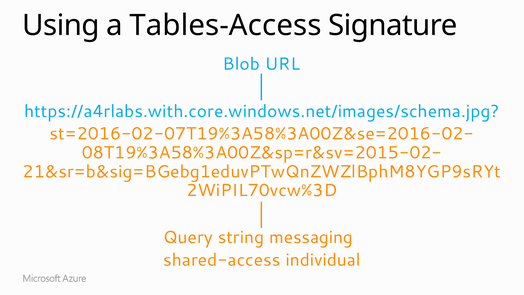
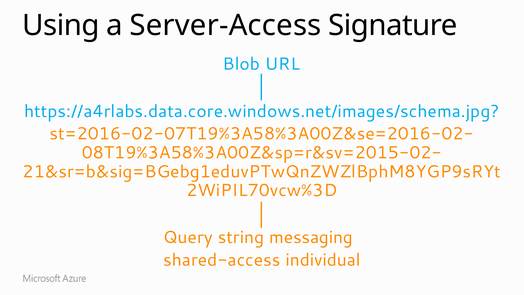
Tables-Access: Tables-Access -> Server-Access
https://a4rlabs.with.core.windows.net/images/schema.jpg: https://a4rlabs.with.core.windows.net/images/schema.jpg -> https://a4rlabs.data.core.windows.net/images/schema.jpg
